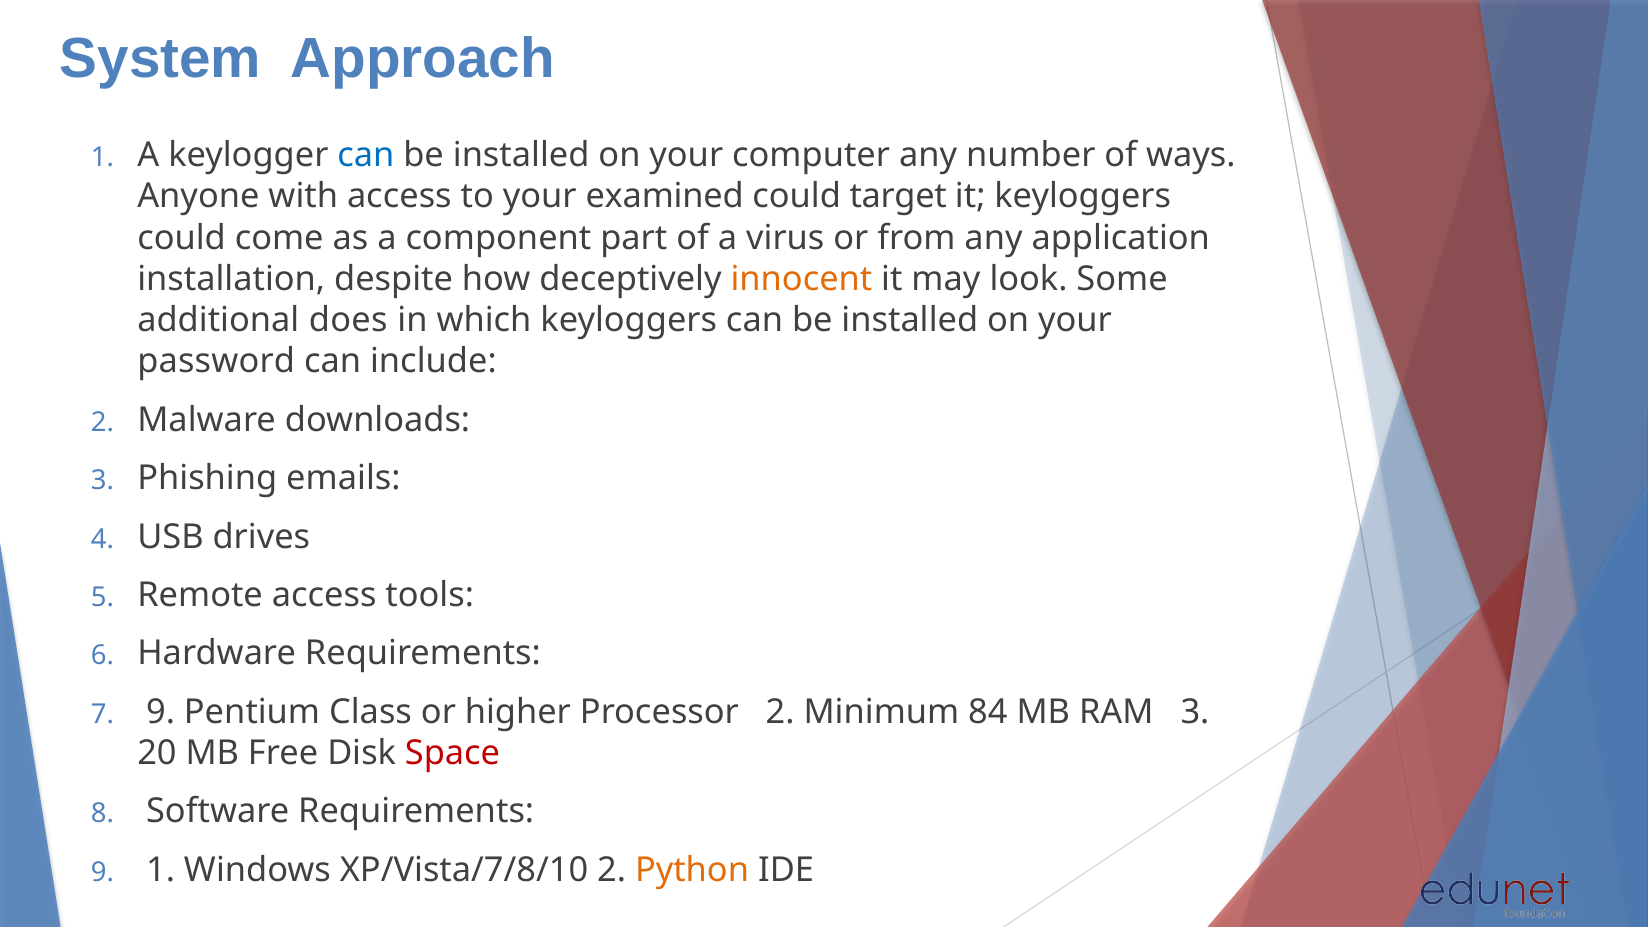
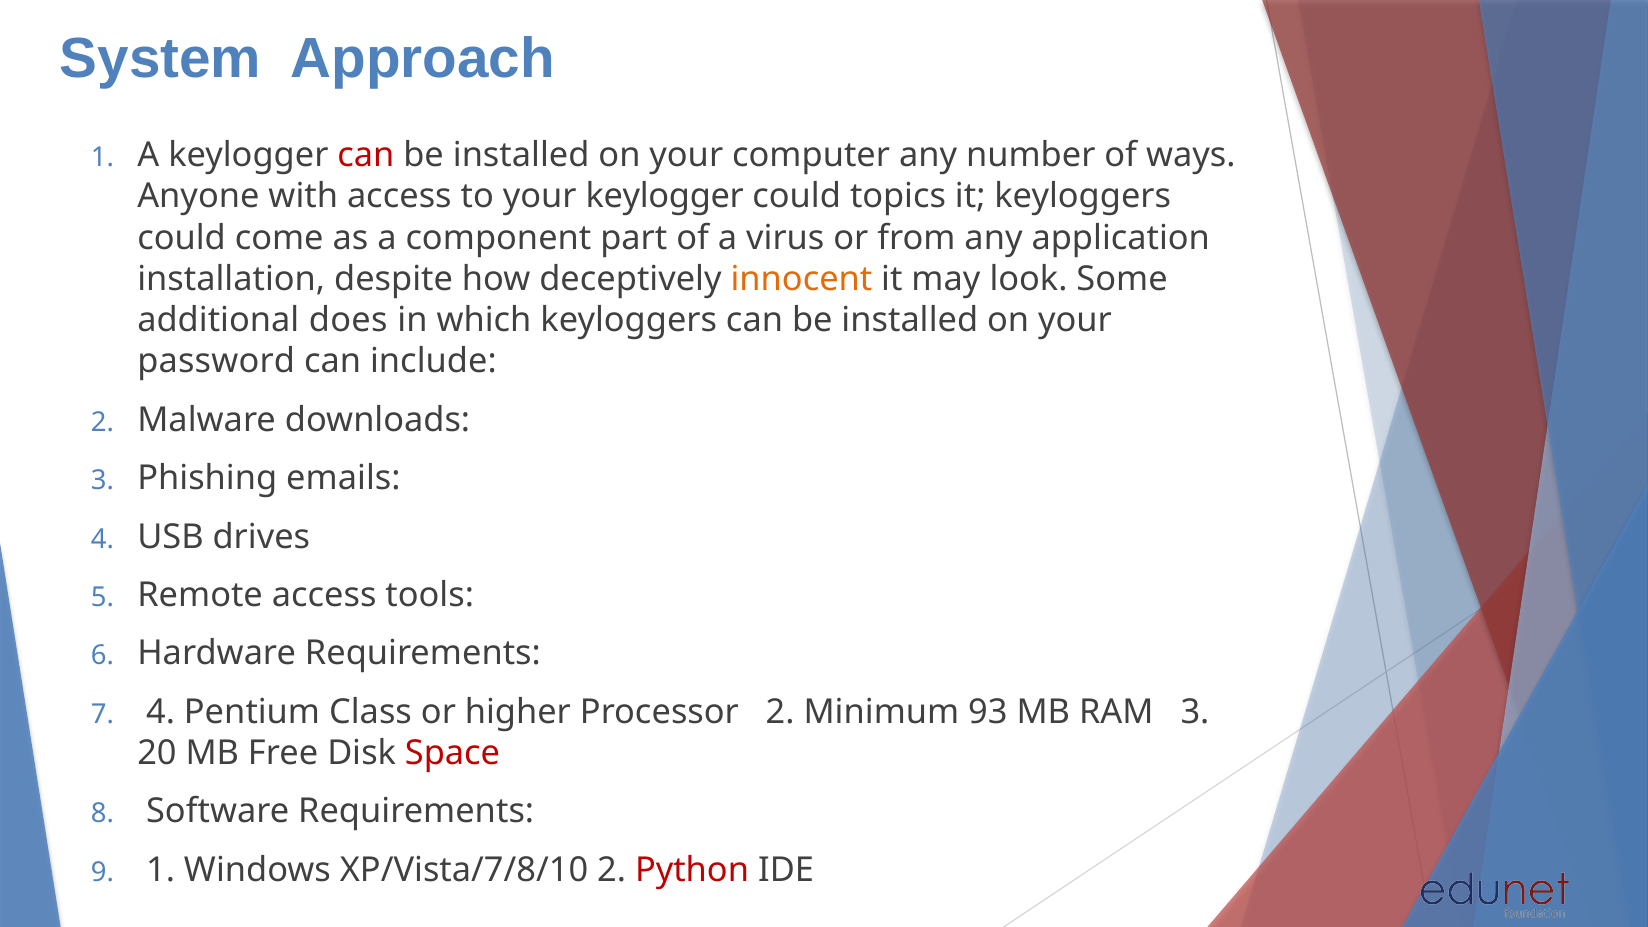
can at (366, 155) colour: blue -> red
your examined: examined -> keylogger
target: target -> topics
9 at (161, 712): 9 -> 4
84: 84 -> 93
Python colour: orange -> red
